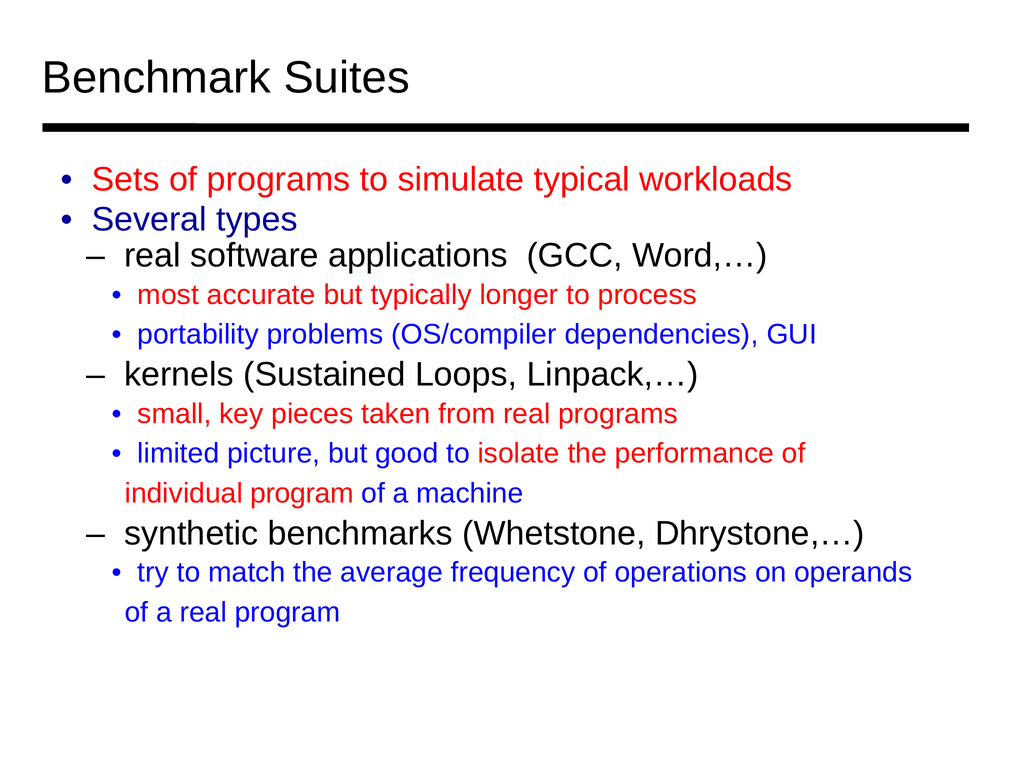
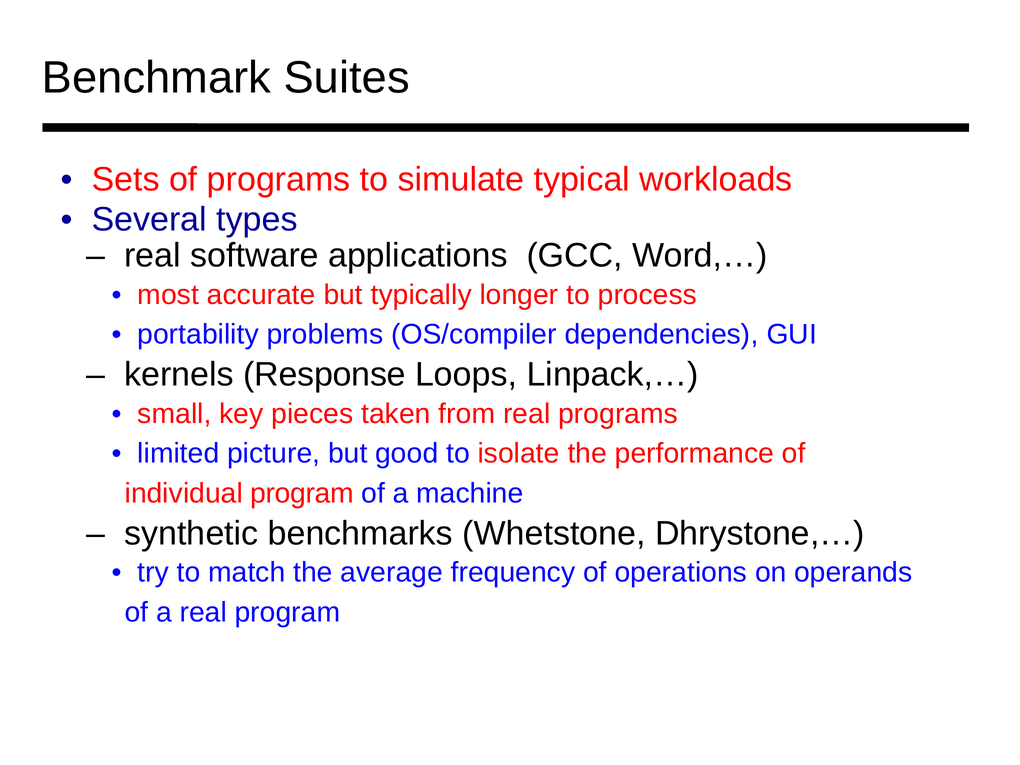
Sustained: Sustained -> Response
